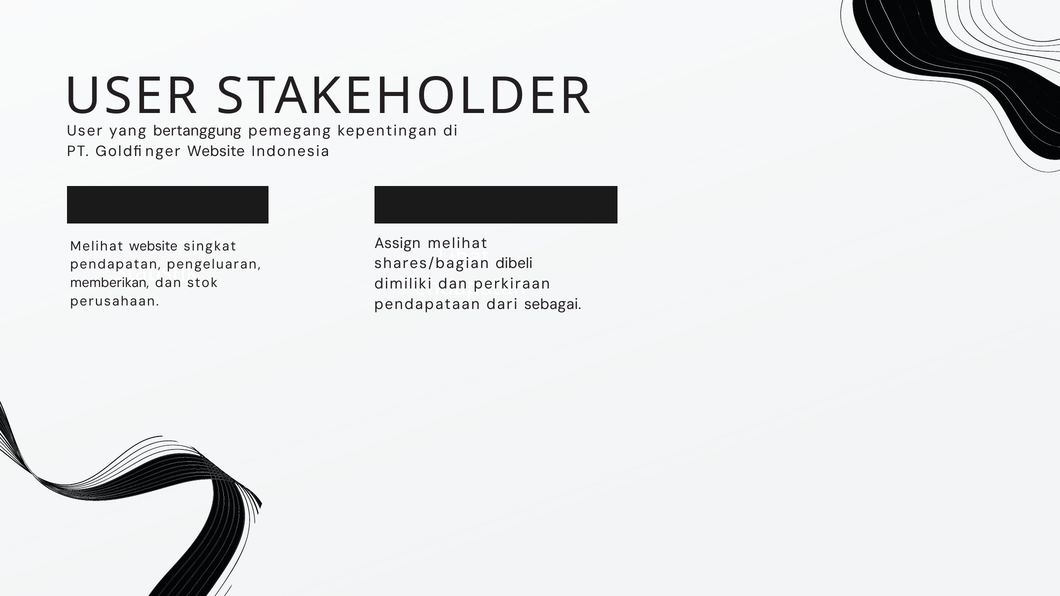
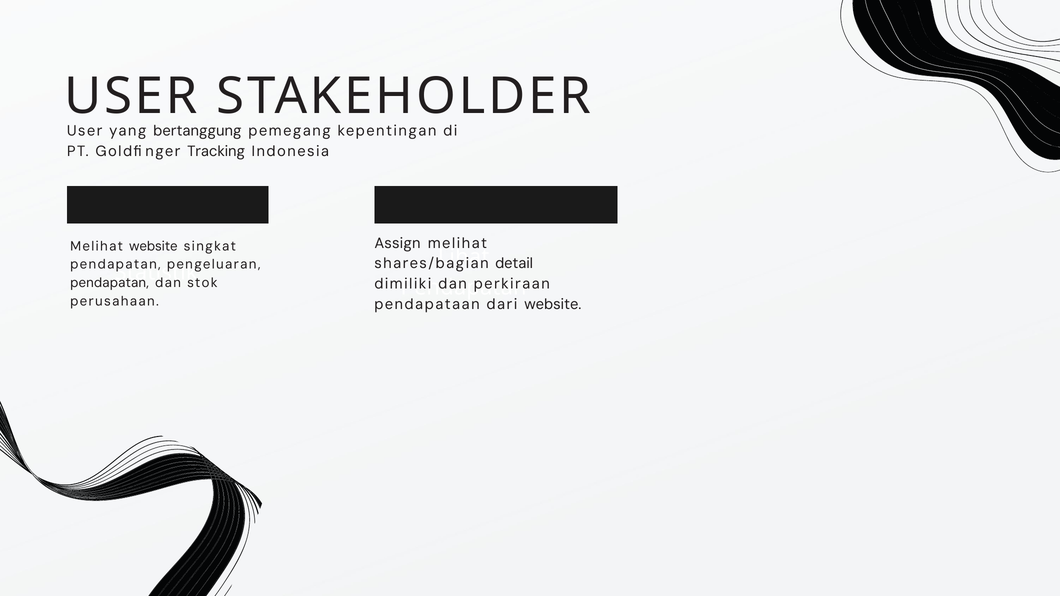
Goldfinger Website: Website -> Tracking
dibeli: dibeli -> detail
memberikan at (110, 283): memberikan -> pendapatan
dari sebagai: sebagai -> website
